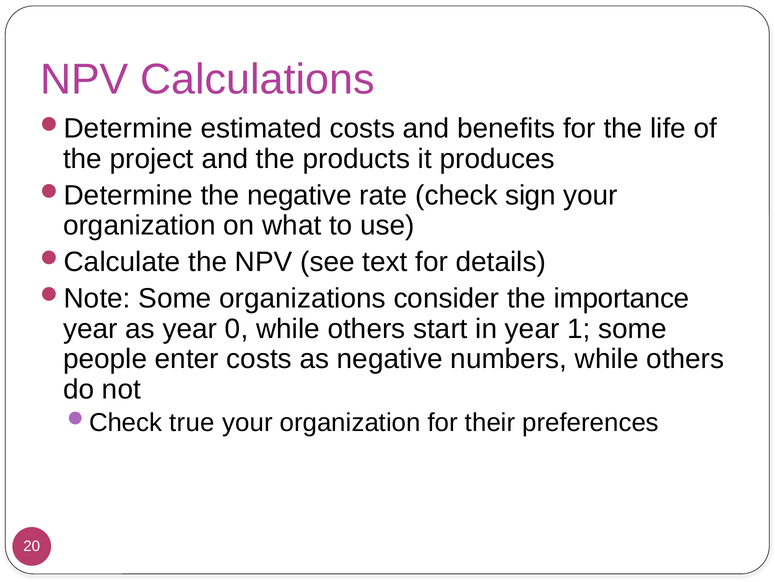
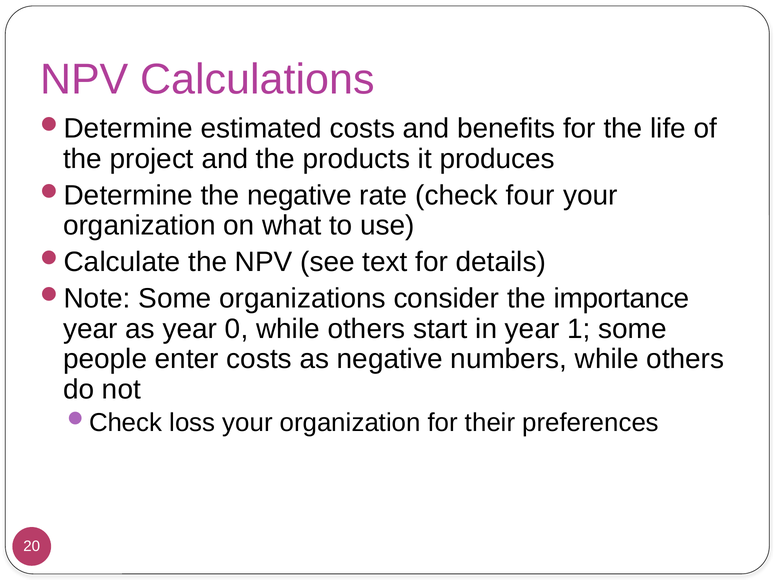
sign: sign -> four
true: true -> loss
